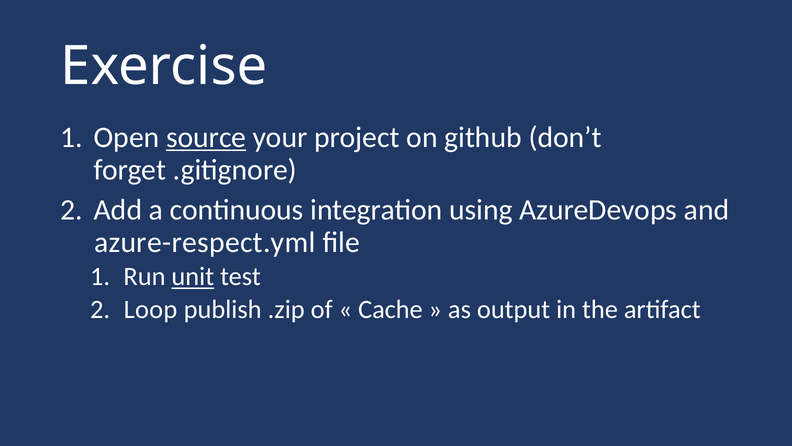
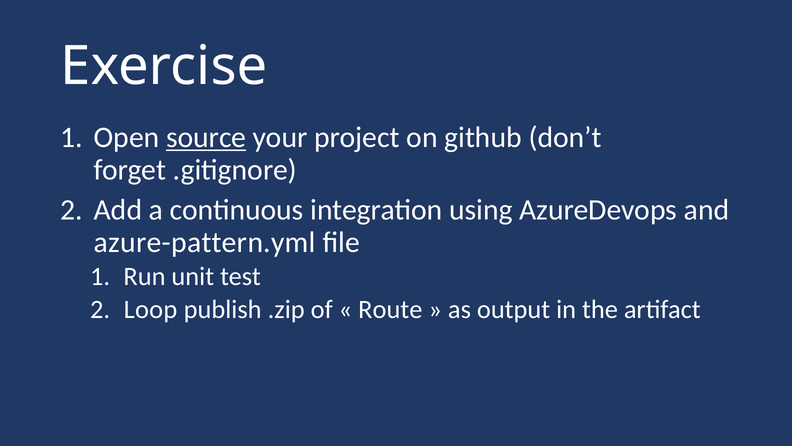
azure-respect.yml: azure-respect.yml -> azure-pattern.yml
unit underline: present -> none
Cache: Cache -> Route
